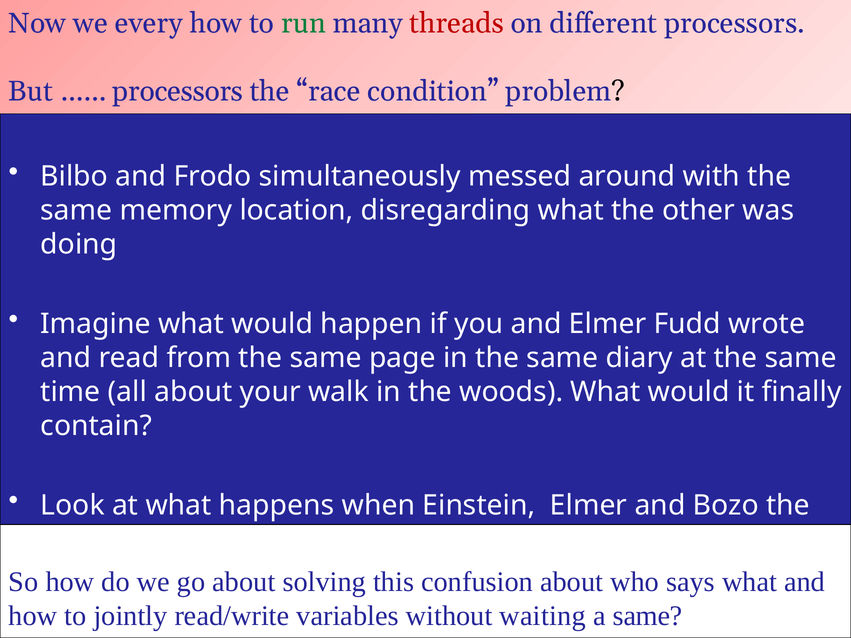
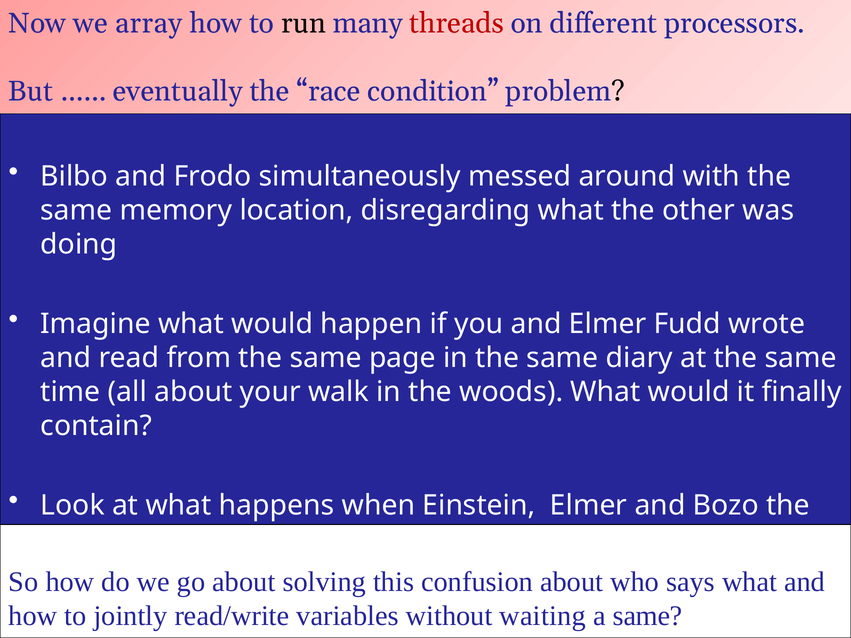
every: every -> array
run colour: green -> black
processors at (178, 91): processors -> eventually
